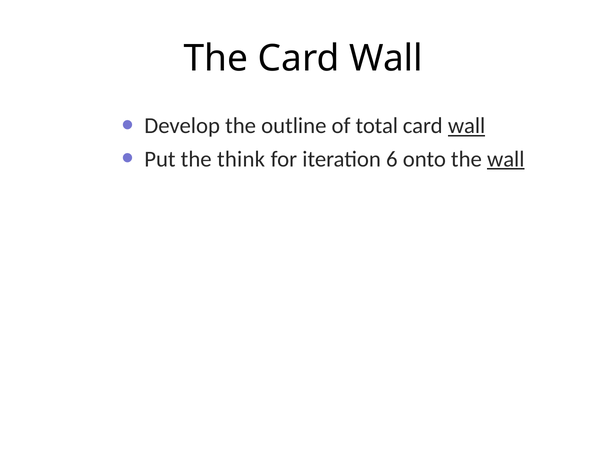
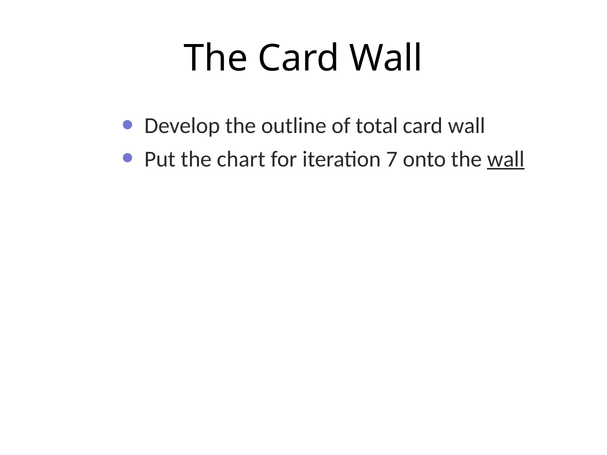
wall at (467, 126) underline: present -> none
think: think -> chart
6: 6 -> 7
